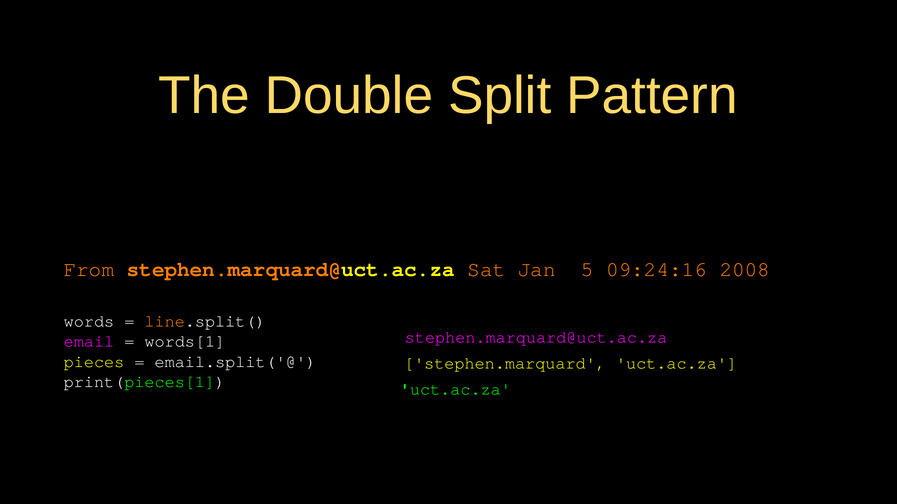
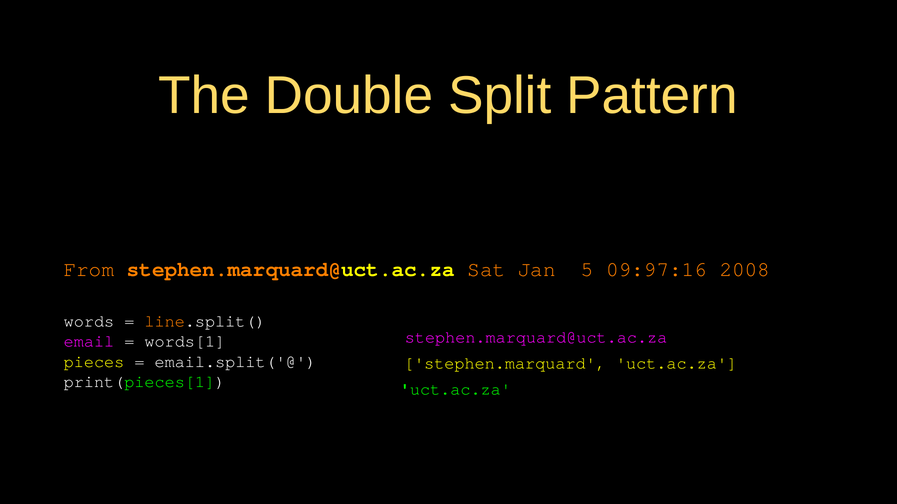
09:24:16: 09:24:16 -> 09:97:16
